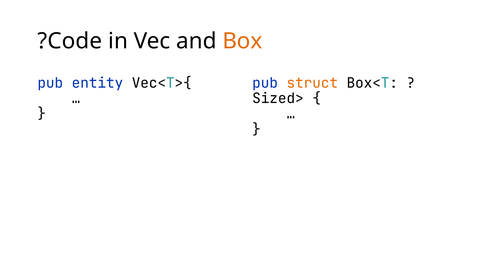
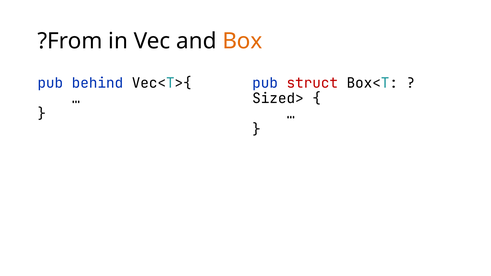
?Code: ?Code -> ?From
entity: entity -> behind
struct colour: orange -> red
